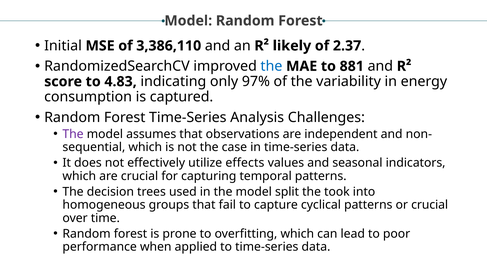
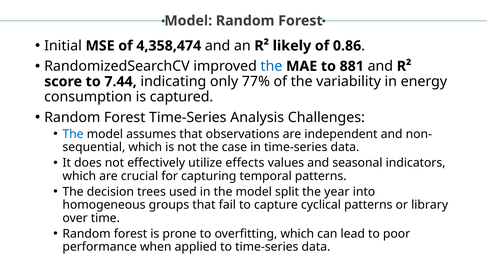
3,386,110: 3,386,110 -> 4,358,474
2.37: 2.37 -> 0.86
4.83: 4.83 -> 7.44
97%: 97% -> 77%
The at (73, 134) colour: purple -> blue
took: took -> year
or crucial: crucial -> library
